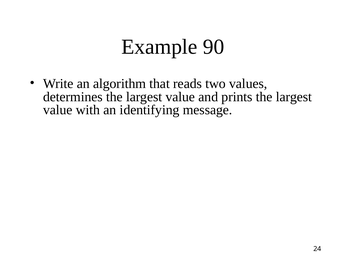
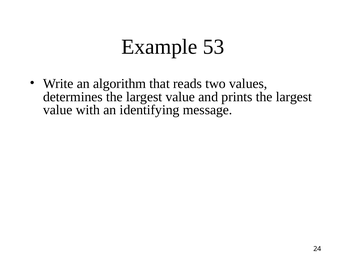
90: 90 -> 53
